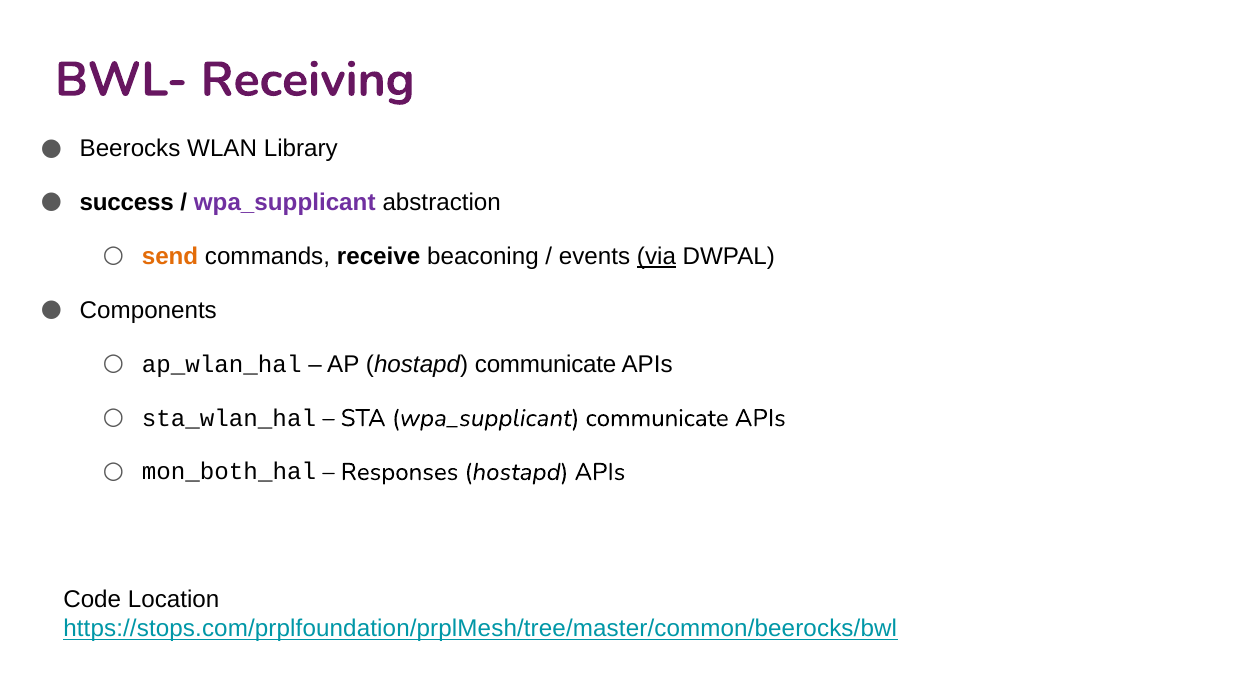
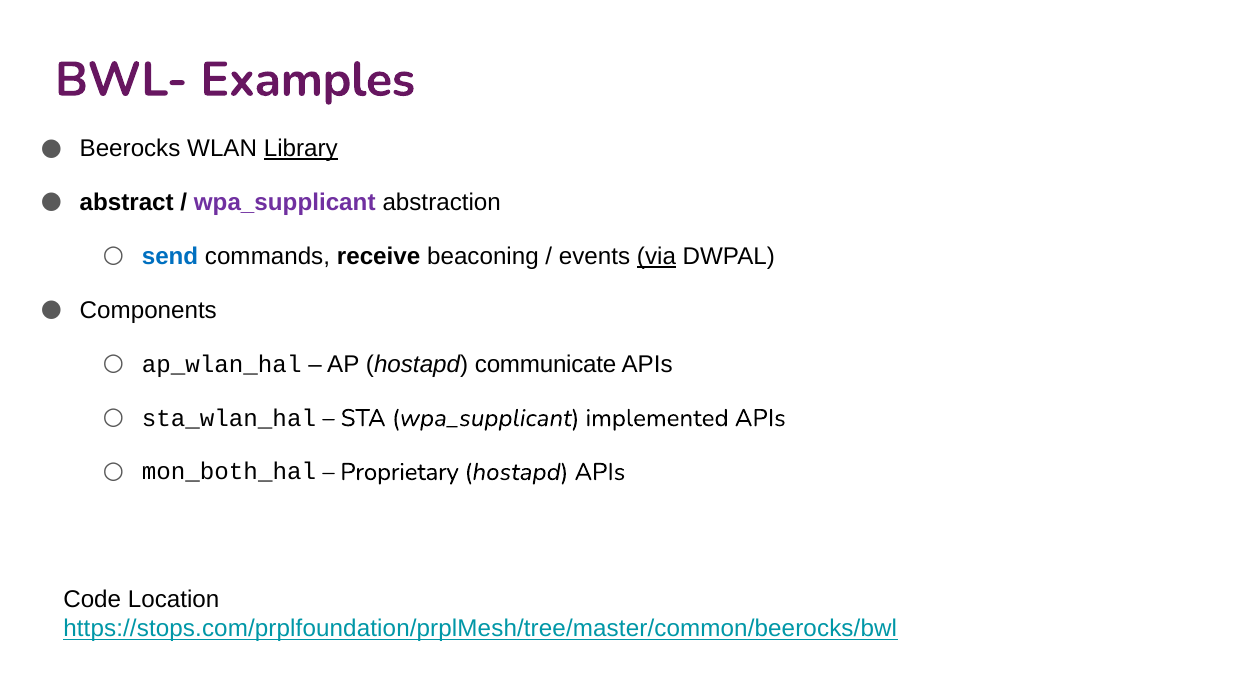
Receiving: Receiving -> Examples
Library underline: none -> present
success: success -> abstract
send colour: orange -> blue
wpa_supplicant communicate: communicate -> implemented
Responses: Responses -> Proprietary
